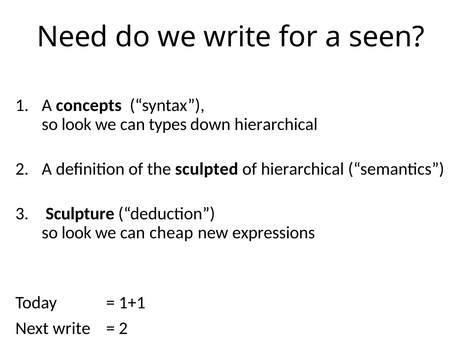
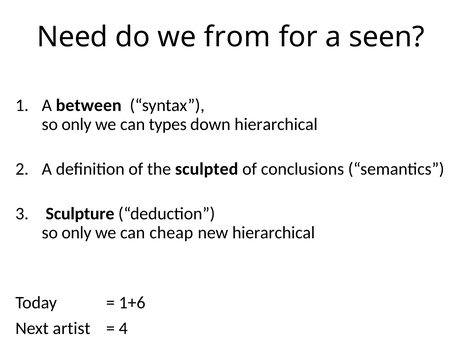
we write: write -> from
concepts: concepts -> between
look at (77, 124): look -> only
of hierarchical: hierarchical -> conclusions
look at (77, 233): look -> only
new expressions: expressions -> hierarchical
1+1: 1+1 -> 1+6
Next write: write -> artist
2 at (123, 328): 2 -> 4
